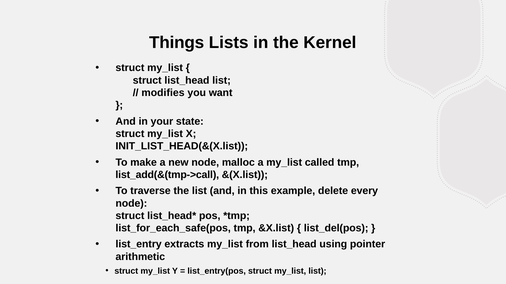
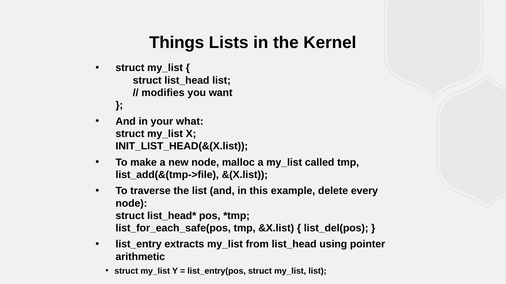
state: state -> what
list_add(&(tmp->call: list_add(&(tmp->call -> list_add(&(tmp->file
